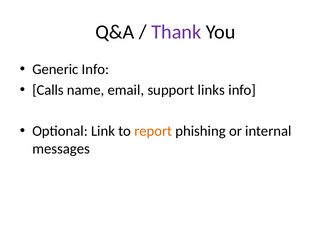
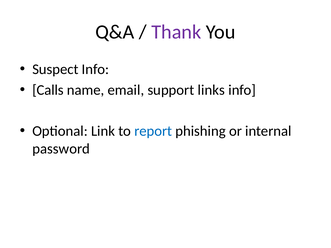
Generic: Generic -> Suspect
report colour: orange -> blue
messages: messages -> password
